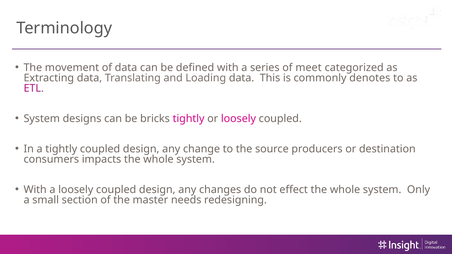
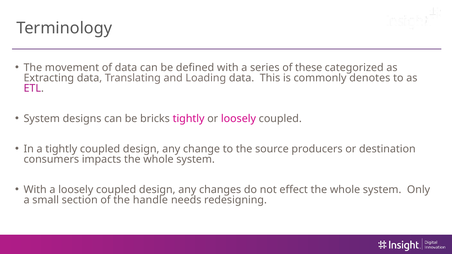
meet: meet -> these
master: master -> handle
